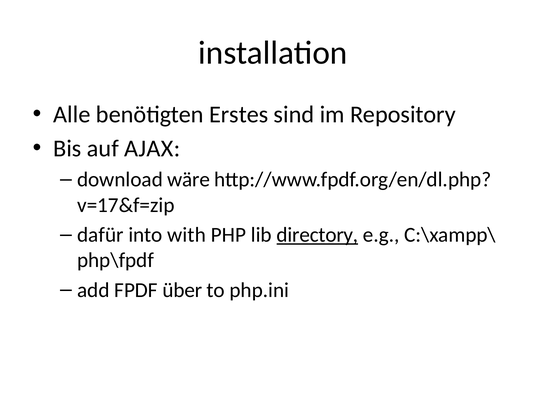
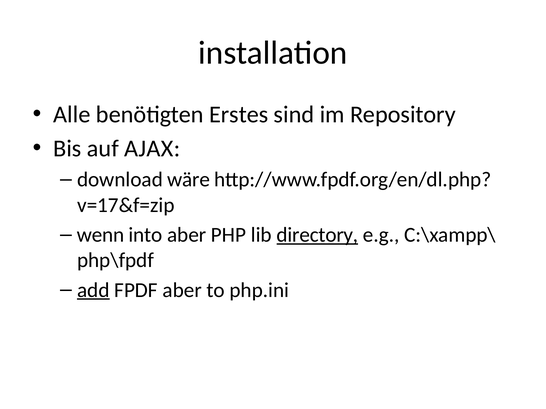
dafür: dafür -> wenn
into with: with -> aber
add underline: none -> present
FPDF über: über -> aber
